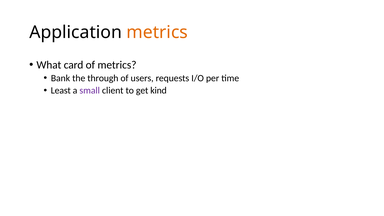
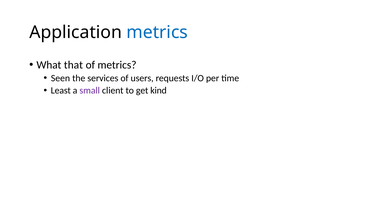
metrics at (157, 32) colour: orange -> blue
card: card -> that
Bank: Bank -> Seen
through: through -> services
